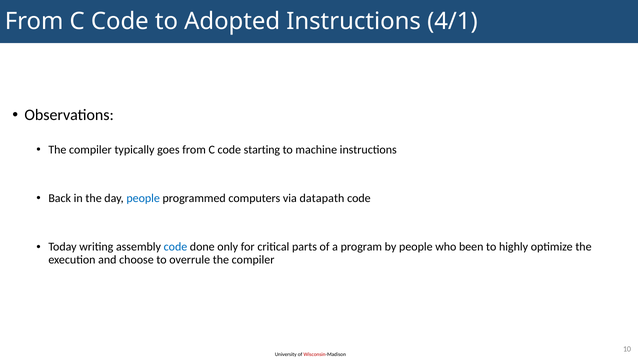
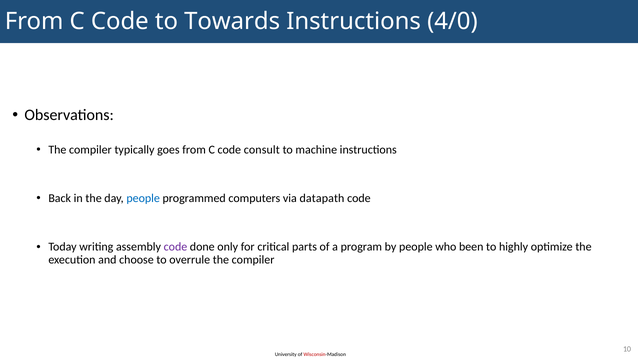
Adopted: Adopted -> Towards
4/1: 4/1 -> 4/0
starting: starting -> consult
code at (175, 247) colour: blue -> purple
